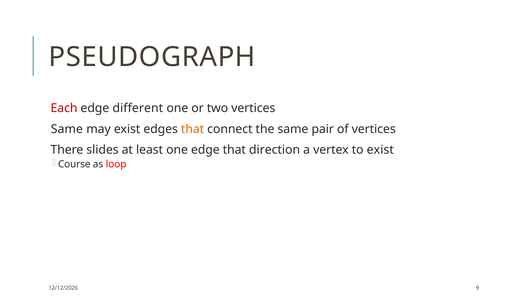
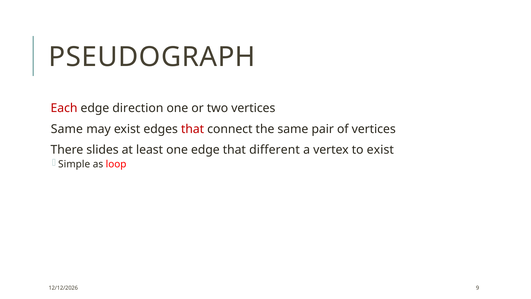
different: different -> direction
that at (193, 129) colour: orange -> red
direction: direction -> different
Course: Course -> Simple
